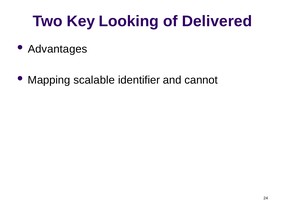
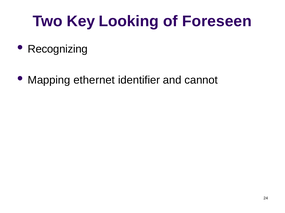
Delivered: Delivered -> Foreseen
Advantages: Advantages -> Recognizing
scalable: scalable -> ethernet
